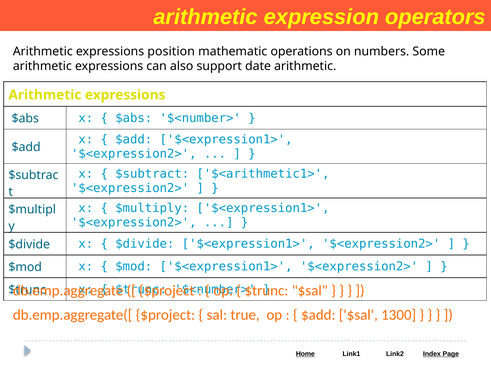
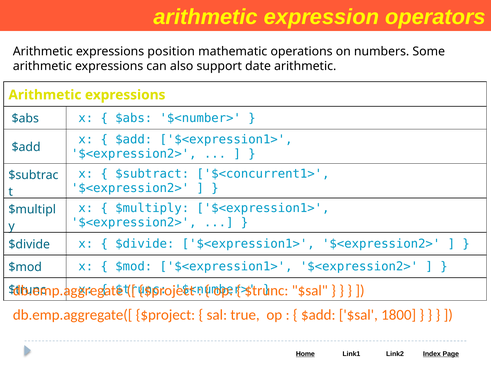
$<arithmetic1>: $<arithmetic1> -> $<concurrent1>
1300: 1300 -> 1800
